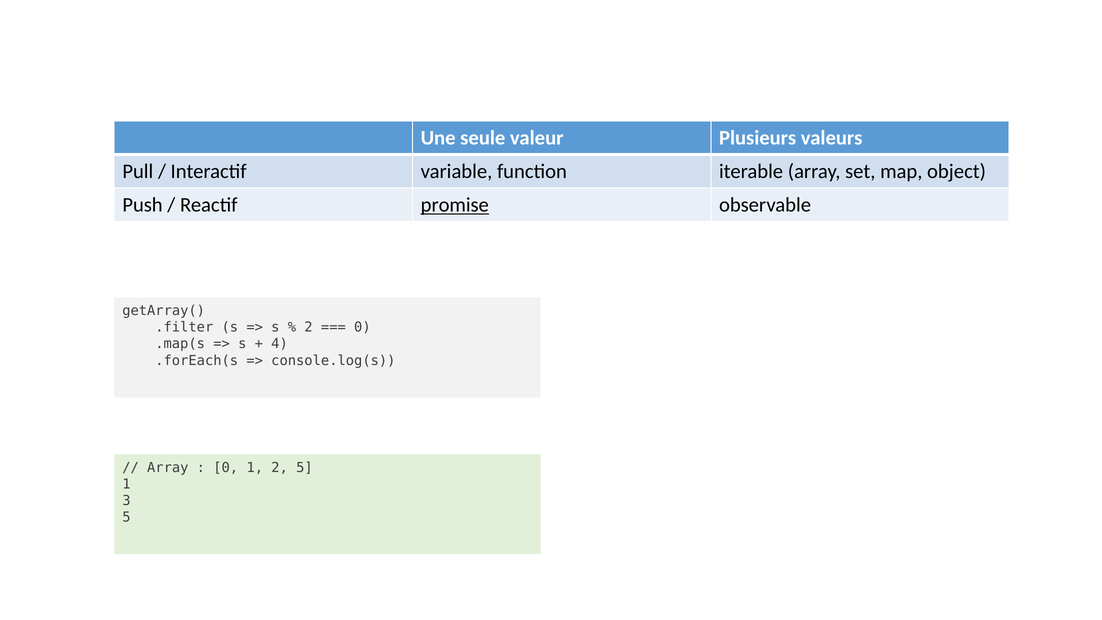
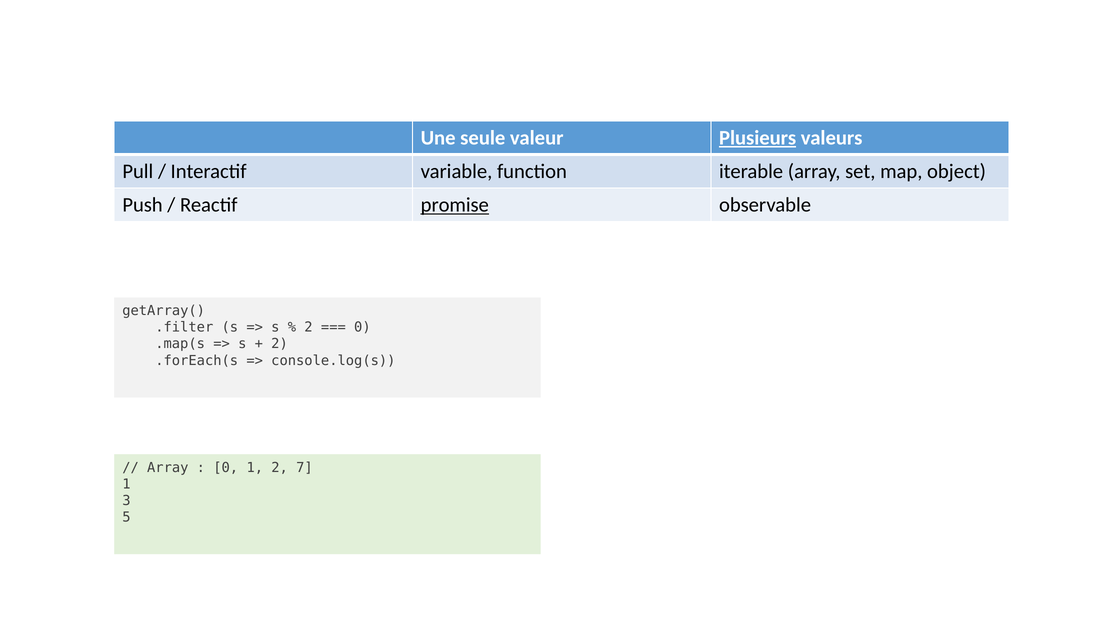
Plusieurs underline: none -> present
4 at (280, 344): 4 -> 2
2 5: 5 -> 7
